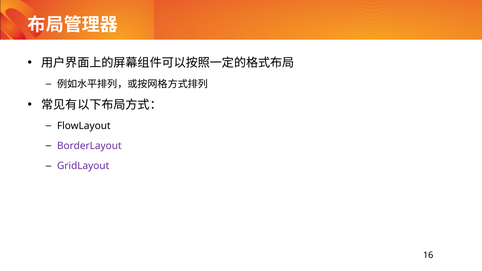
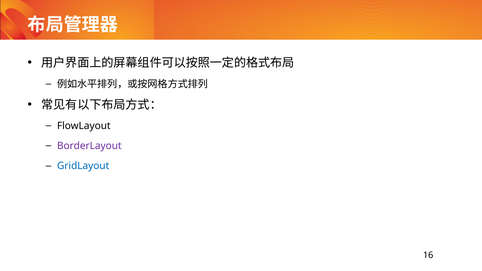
GridLayout colour: purple -> blue
